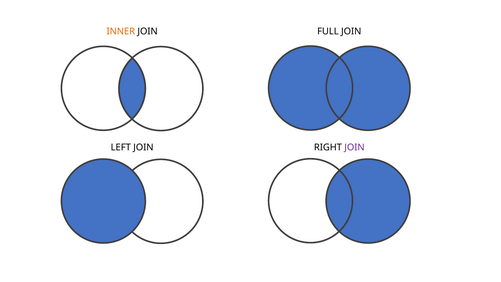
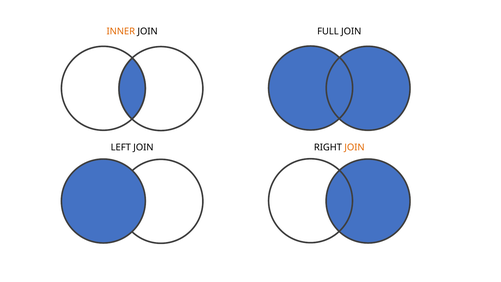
JOIN at (354, 147) colour: purple -> orange
